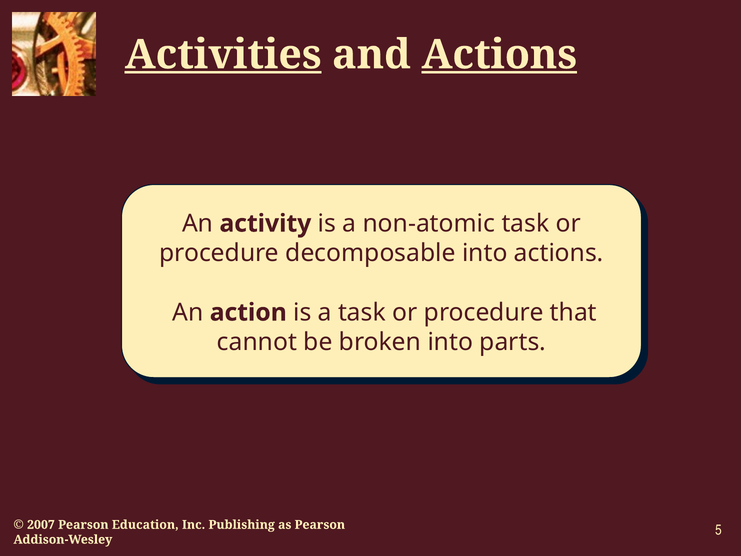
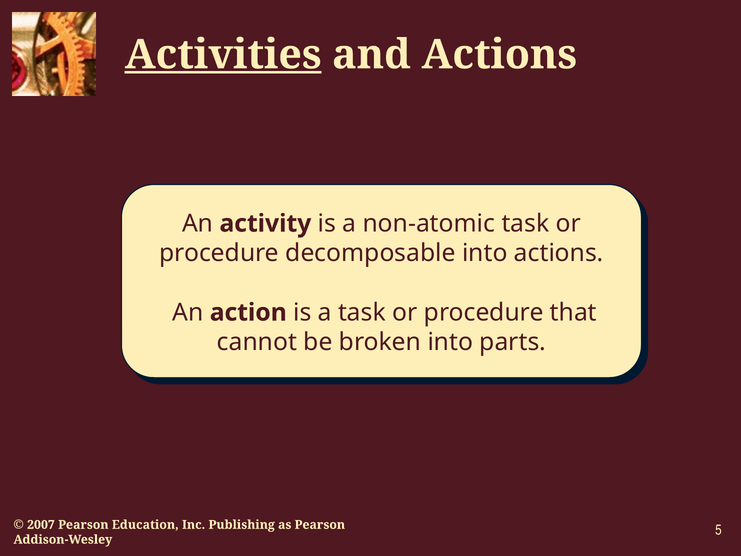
Actions at (499, 55) underline: present -> none
